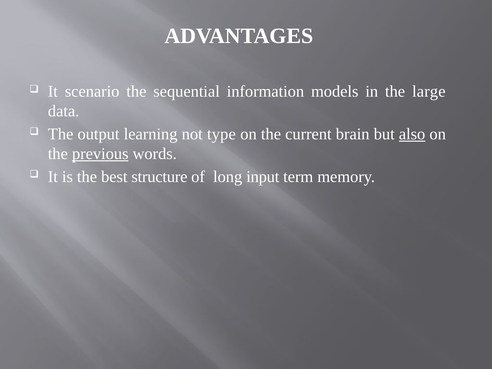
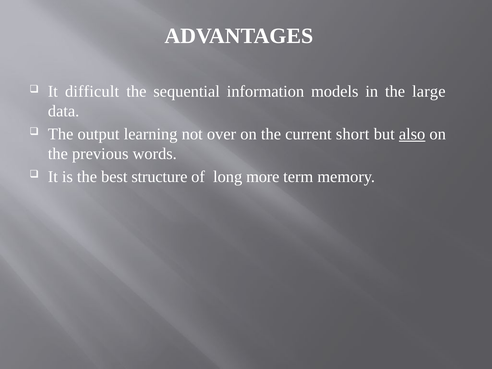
scenario: scenario -> difficult
type: type -> over
brain: brain -> short
previous underline: present -> none
input: input -> more
